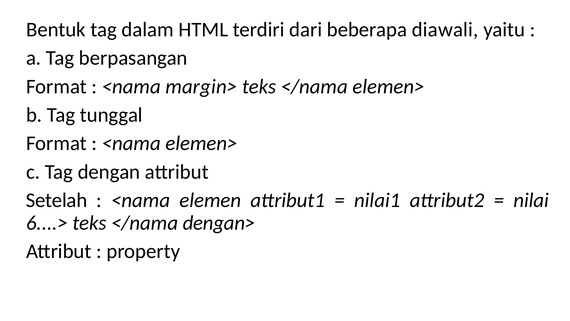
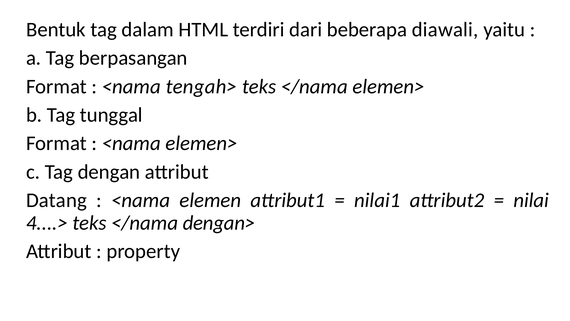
margin>: margin> -> tengah>
Setelah: Setelah -> Datang
6....>: 6....> -> 4....>
